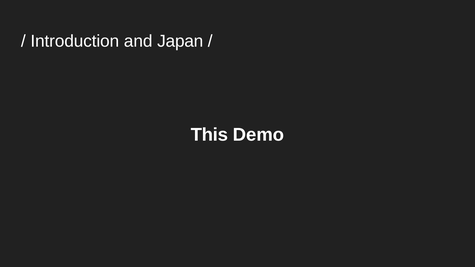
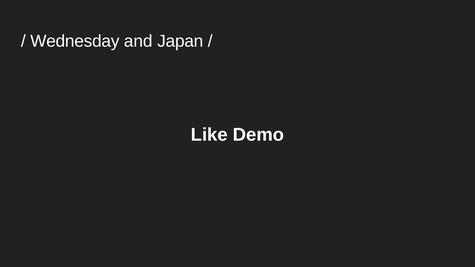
Introduction: Introduction -> Wednesday
This: This -> Like
